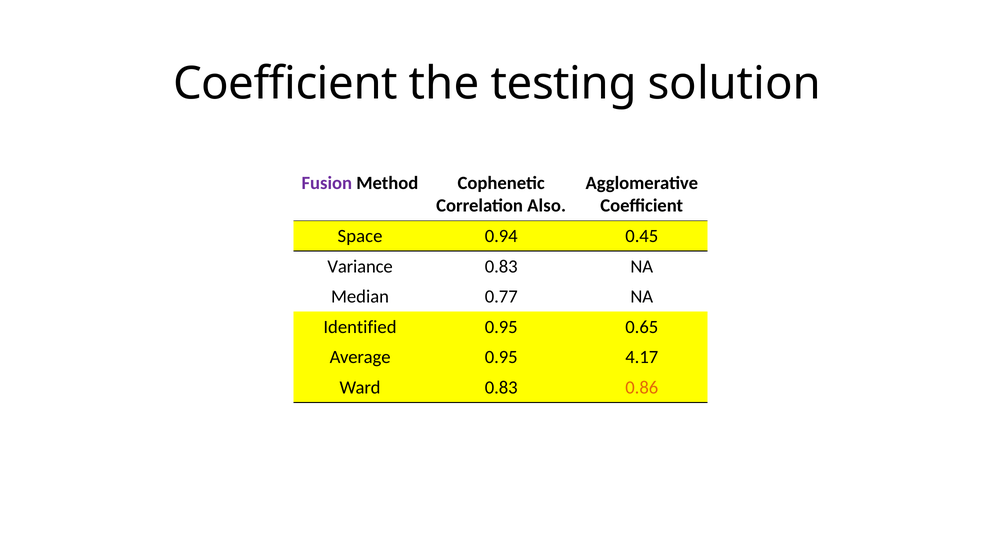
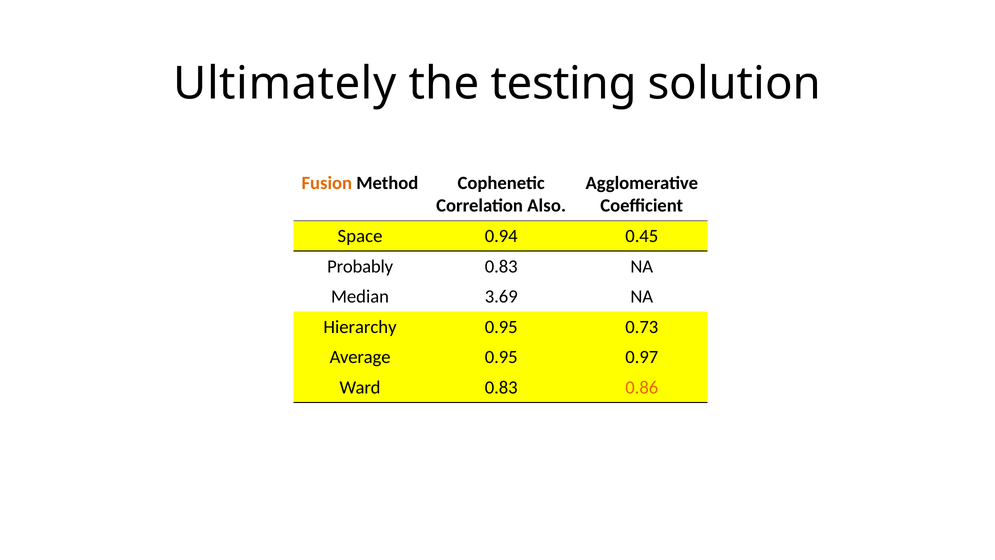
Coefficient at (285, 84): Coefficient -> Ultimately
Fusion colour: purple -> orange
Variance: Variance -> Probably
0.77: 0.77 -> 3.69
Identified: Identified -> Hierarchy
0.65: 0.65 -> 0.73
4.17: 4.17 -> 0.97
